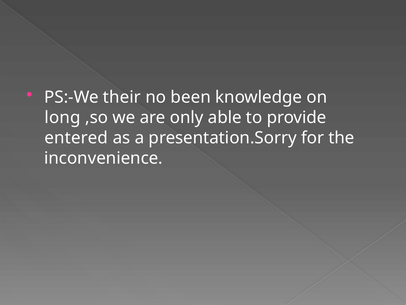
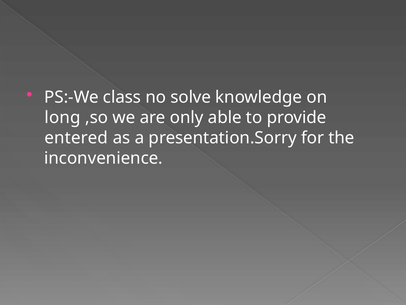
their: their -> class
been: been -> solve
